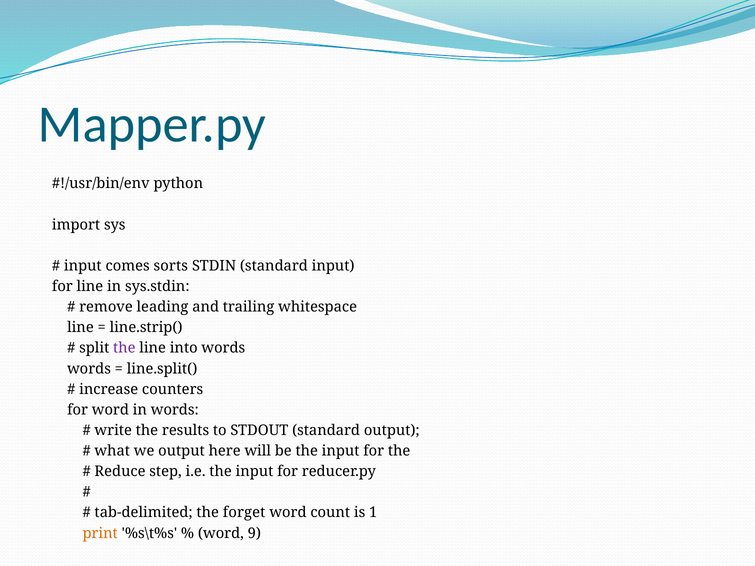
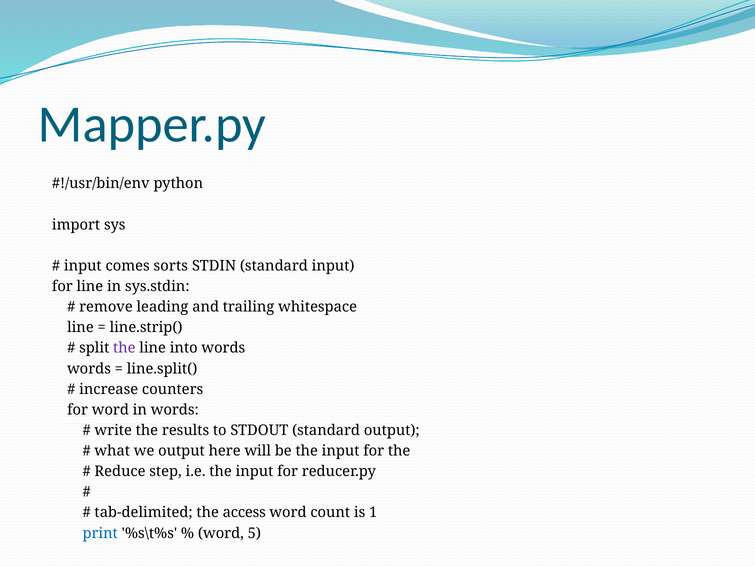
forget: forget -> access
print colour: orange -> blue
9: 9 -> 5
